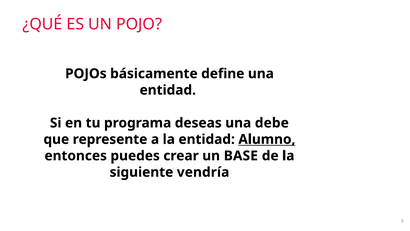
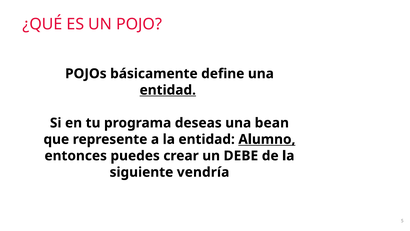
entidad at (168, 90) underline: none -> present
debe: debe -> bean
BASE: BASE -> DEBE
